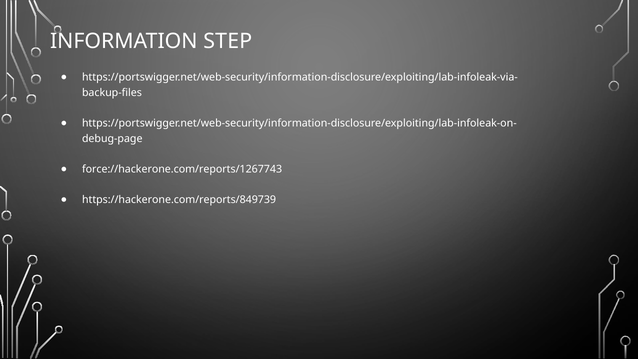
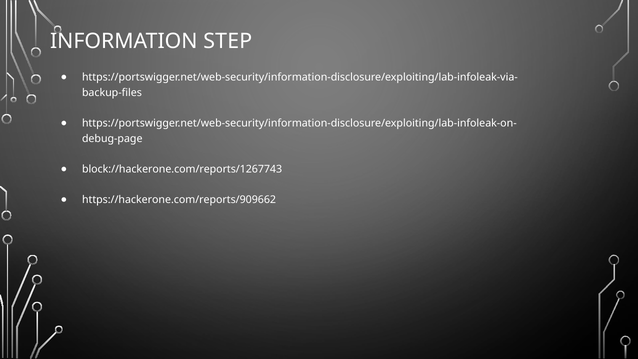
force://hackerone.com/reports/1267743: force://hackerone.com/reports/1267743 -> block://hackerone.com/reports/1267743
https://hackerone.com/reports/849739: https://hackerone.com/reports/849739 -> https://hackerone.com/reports/909662
